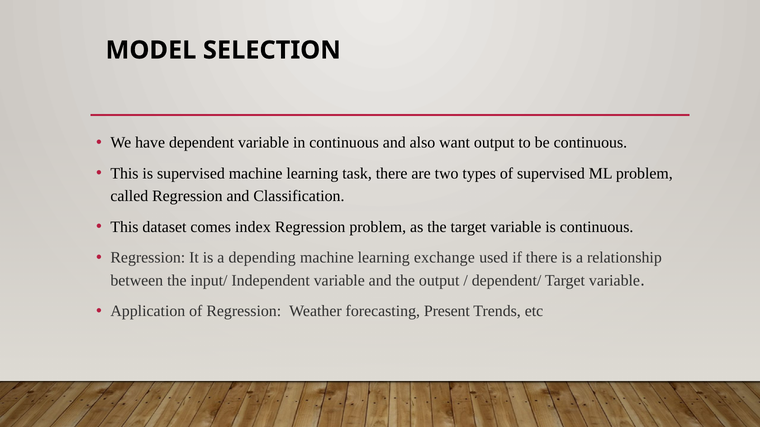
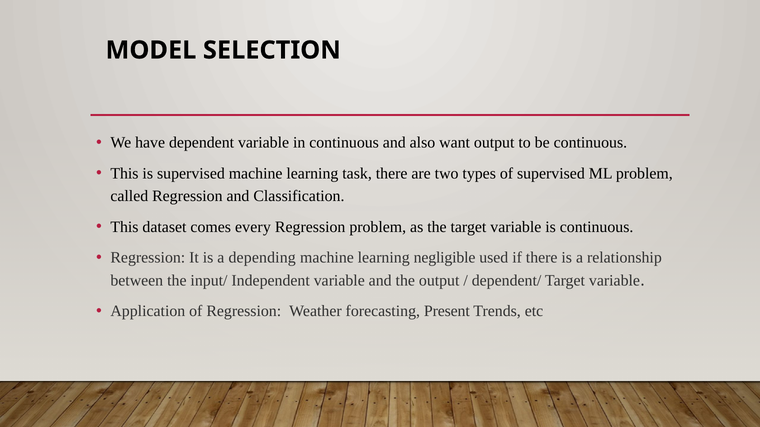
index: index -> every
exchange: exchange -> negligible
